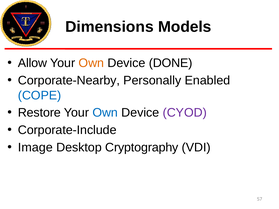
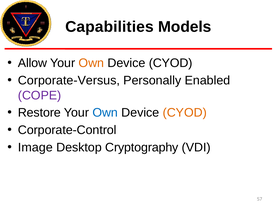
Dimensions: Dimensions -> Capabilities
DONE at (171, 63): DONE -> CYOD
Corporate-Nearby: Corporate-Nearby -> Corporate-Versus
COPE colour: blue -> purple
CYOD at (185, 113) colour: purple -> orange
Corporate-Include: Corporate-Include -> Corporate-Control
